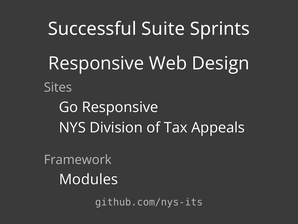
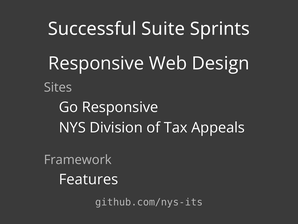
Modules: Modules -> Features
